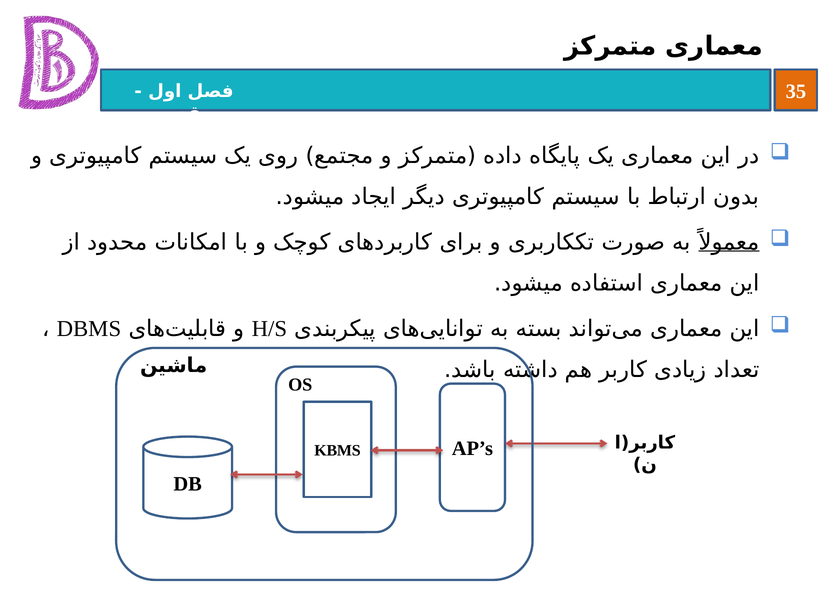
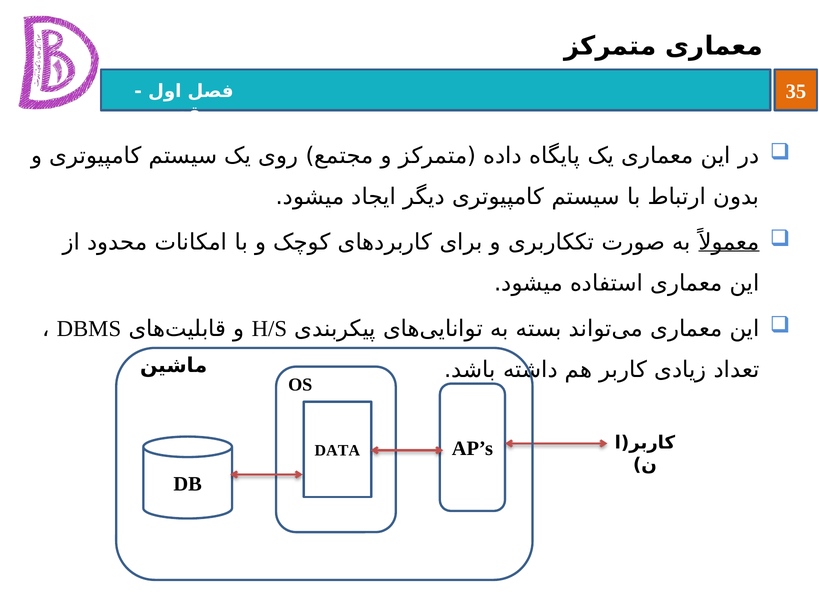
KBMS: KBMS -> DATA
